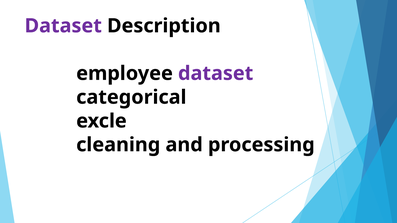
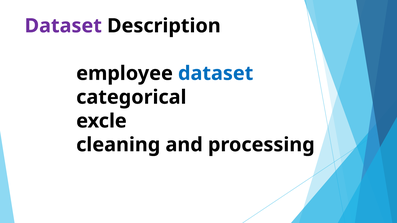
dataset at (216, 73) colour: purple -> blue
